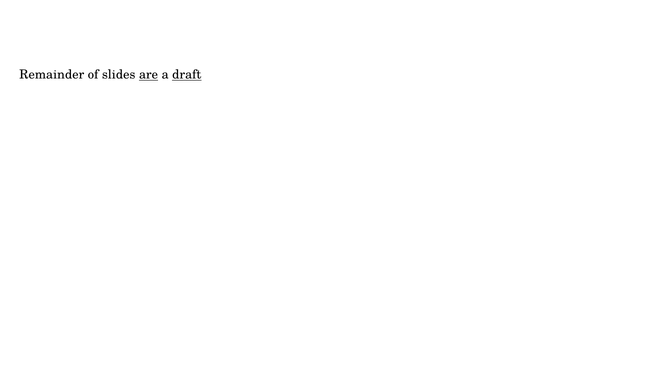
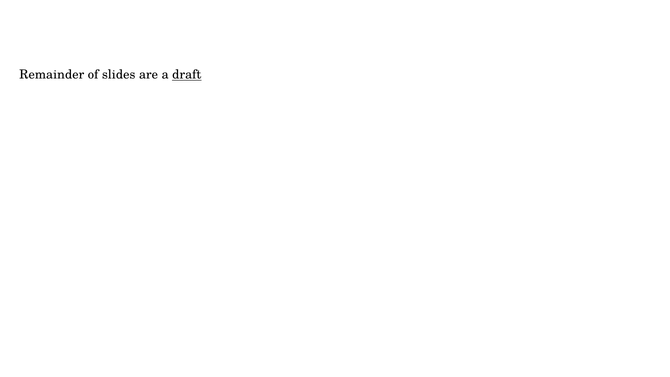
are underline: present -> none
